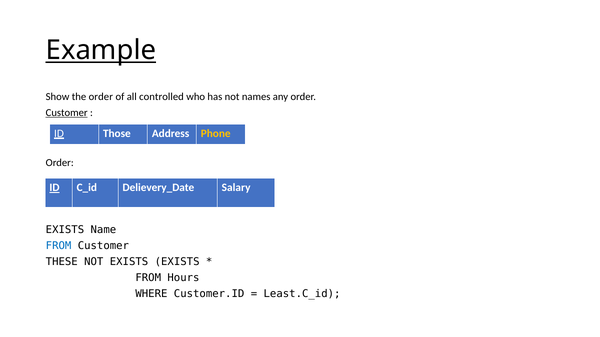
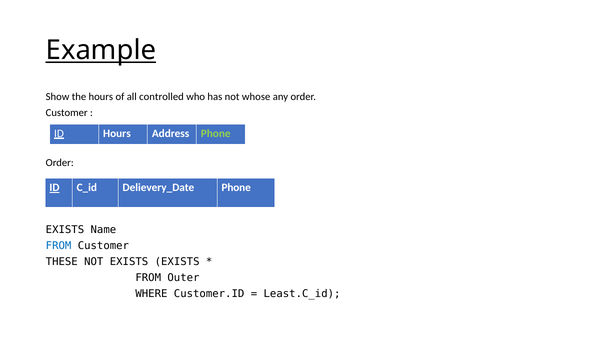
the order: order -> hours
names: names -> whose
Customer at (67, 113) underline: present -> none
ID Those: Those -> Hours
Phone at (216, 134) colour: yellow -> light green
Salary at (236, 188): Salary -> Phone
Hours: Hours -> Outer
